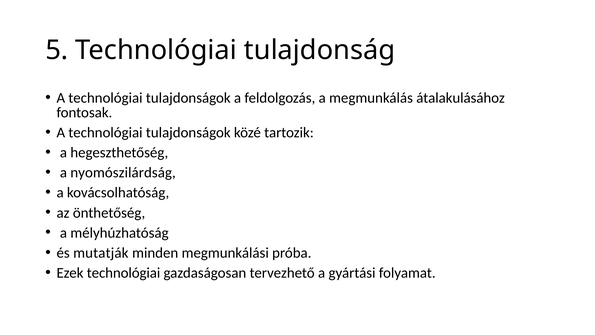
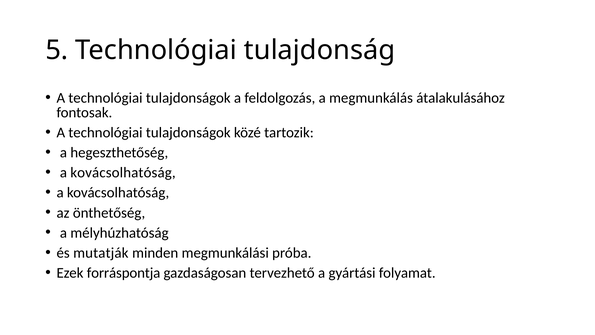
nyomószilárdság at (123, 173): nyomószilárdság -> kovácsolhatóság
Ezek technológiai: technológiai -> forráspontja
